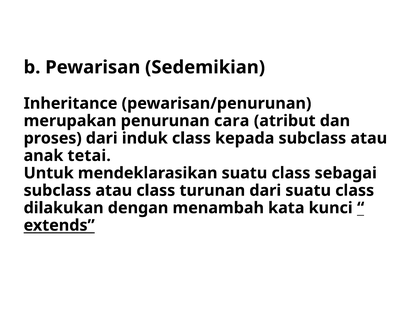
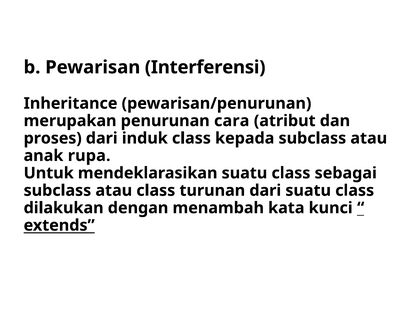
Sedemikian: Sedemikian -> Interferensi
tetai: tetai -> rupa
